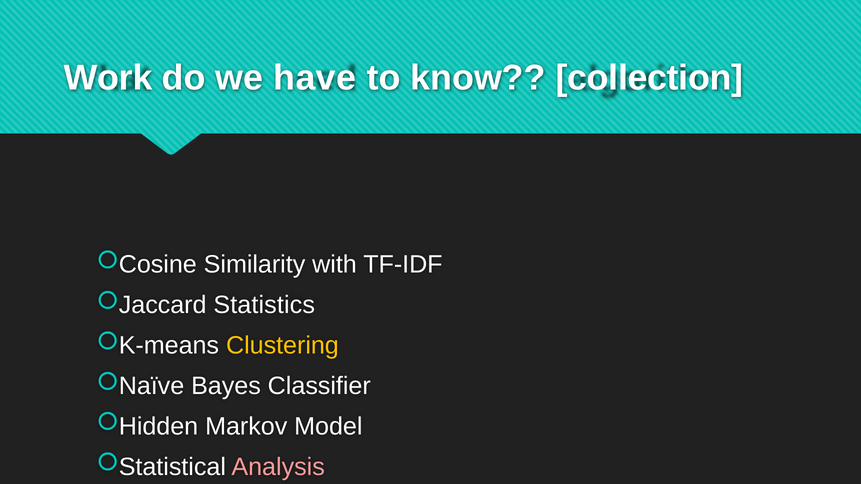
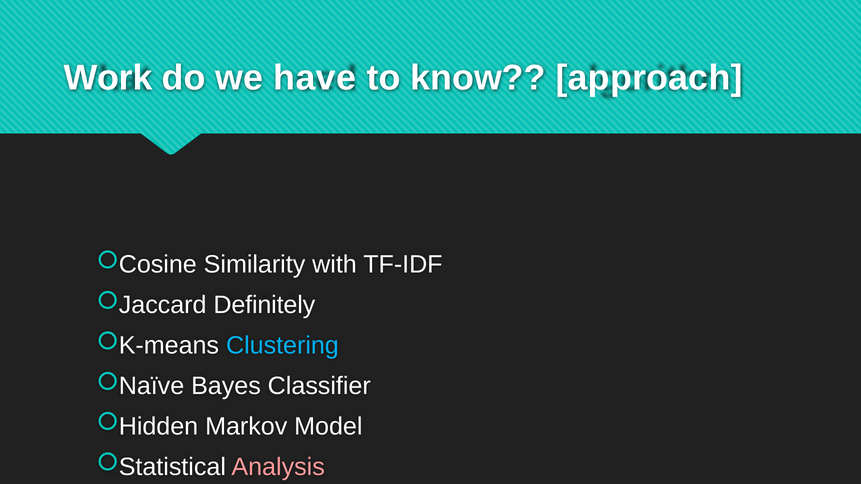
collection: collection -> approach
Statistics: Statistics -> Definitely
Clustering colour: yellow -> light blue
